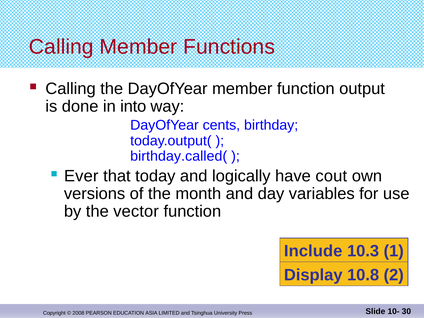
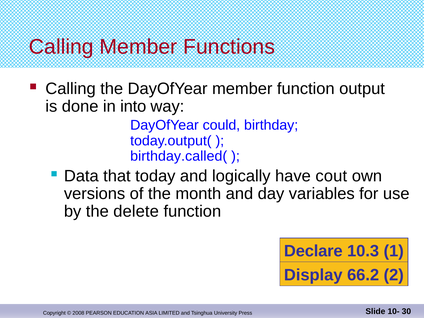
cents: cents -> could
Ever: Ever -> Data
vector: vector -> delete
Include: Include -> Declare
10.8: 10.8 -> 66.2
